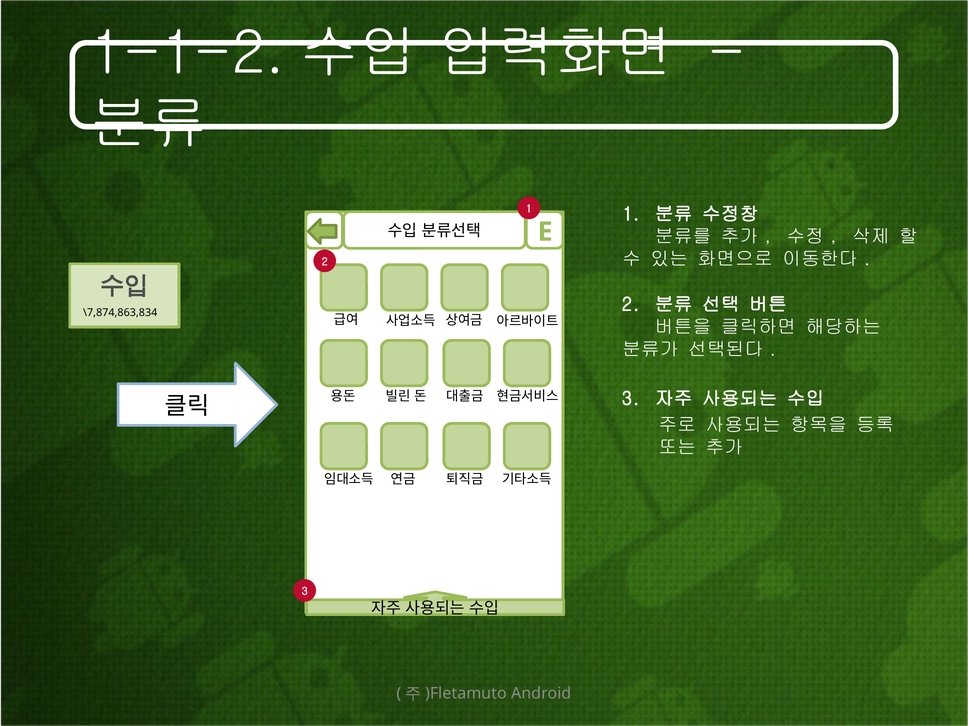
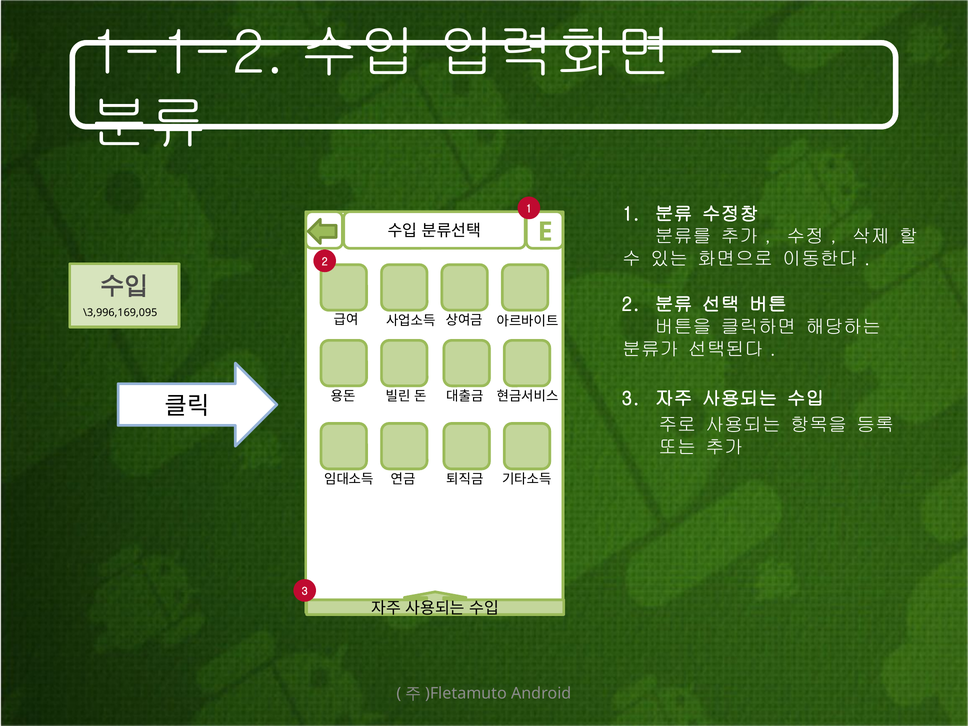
\7,874,863,834: \7,874,863,834 -> \3,996,169,095
